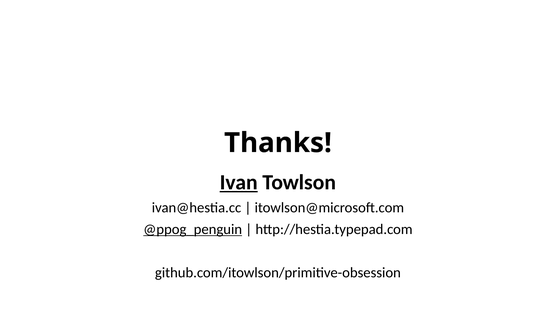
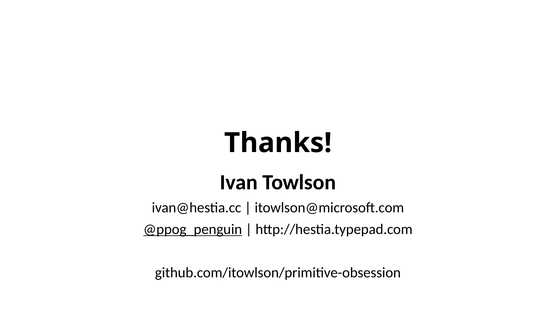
Ivan underline: present -> none
